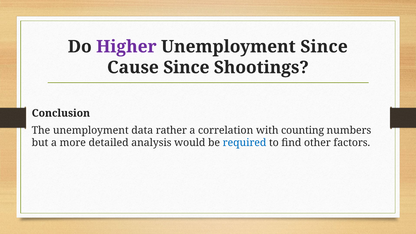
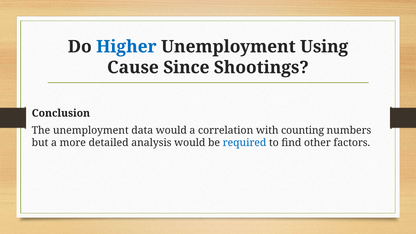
Higher colour: purple -> blue
Unemployment Since: Since -> Using
data rather: rather -> would
